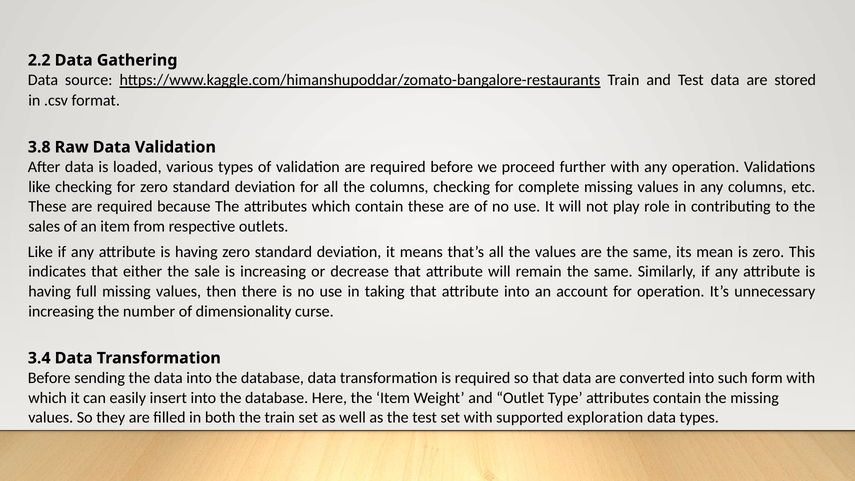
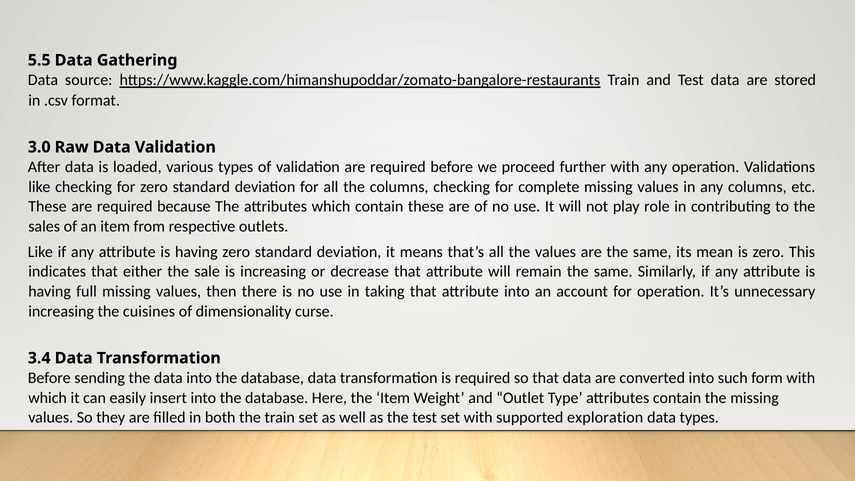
2.2: 2.2 -> 5.5
3.8: 3.8 -> 3.0
number: number -> cuisines
